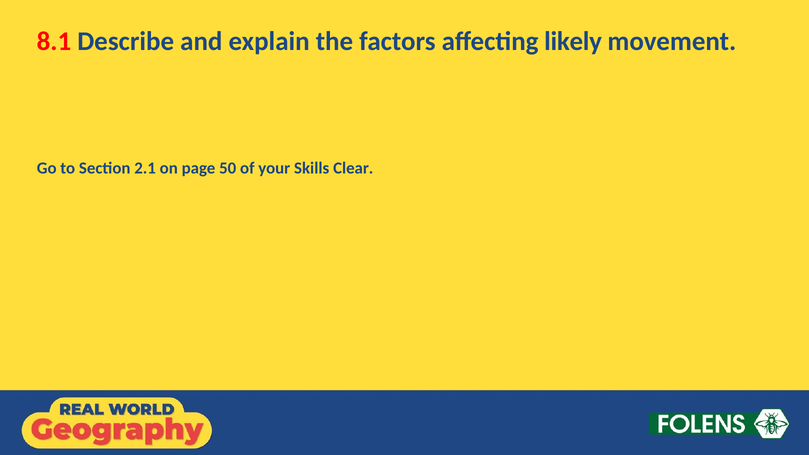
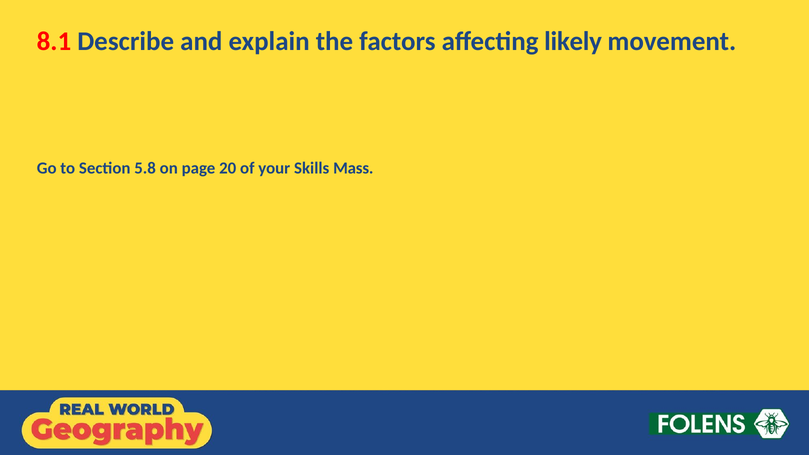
2.1: 2.1 -> 5.8
50: 50 -> 20
Clear: Clear -> Mass
